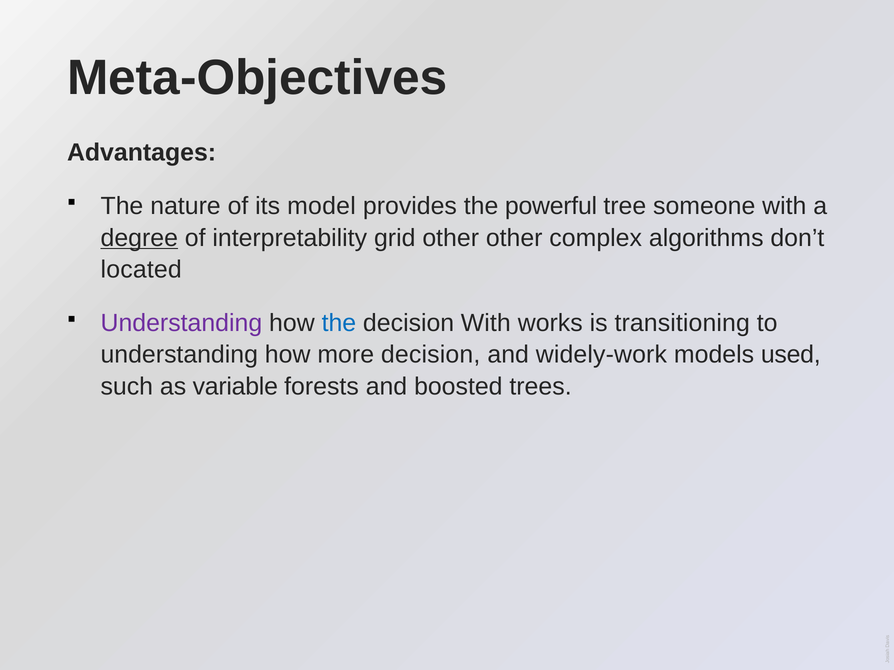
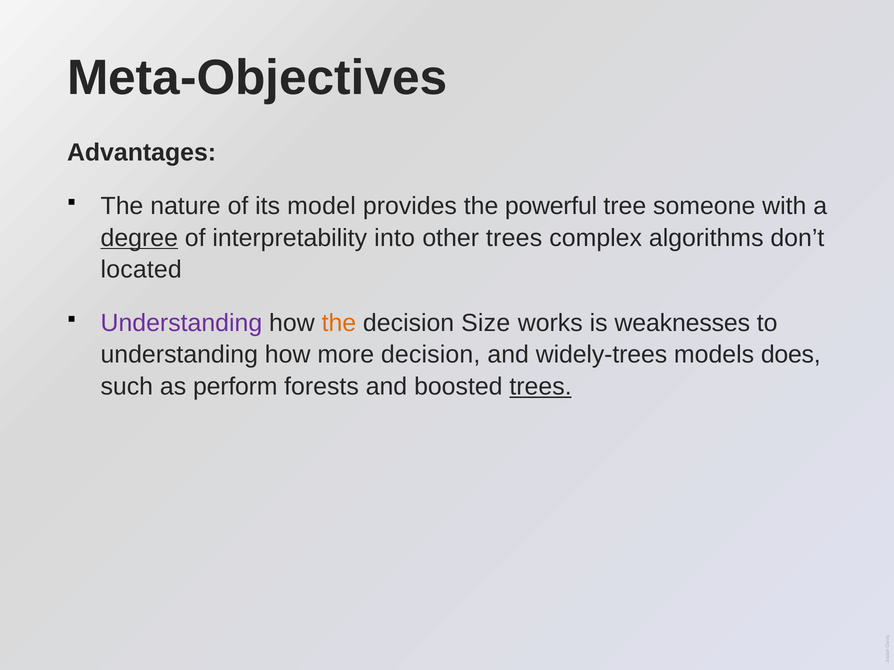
grid: grid -> into
other other: other -> trees
the at (339, 323) colour: blue -> orange
decision With: With -> Size
transitioning: transitioning -> weaknesses
widely-work: widely-work -> widely-trees
used: used -> does
variable: variable -> perform
trees at (541, 387) underline: none -> present
